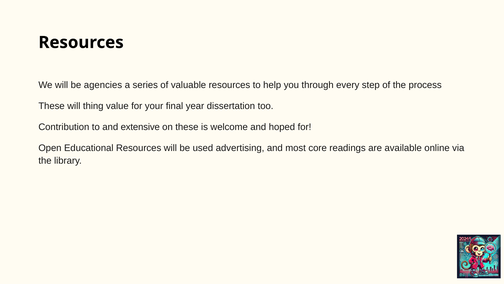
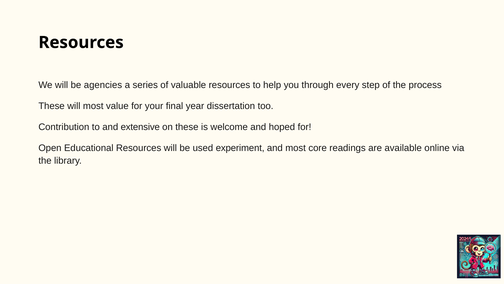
will thing: thing -> most
advertising: advertising -> experiment
